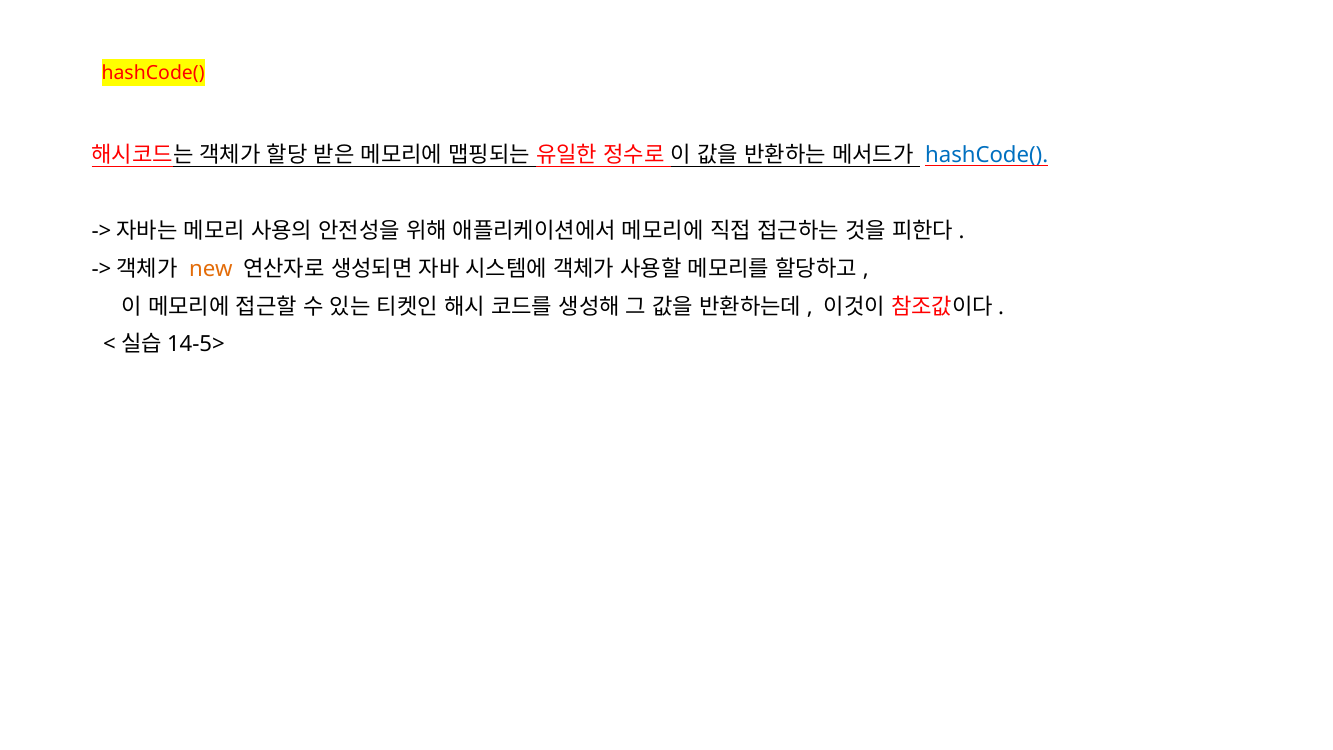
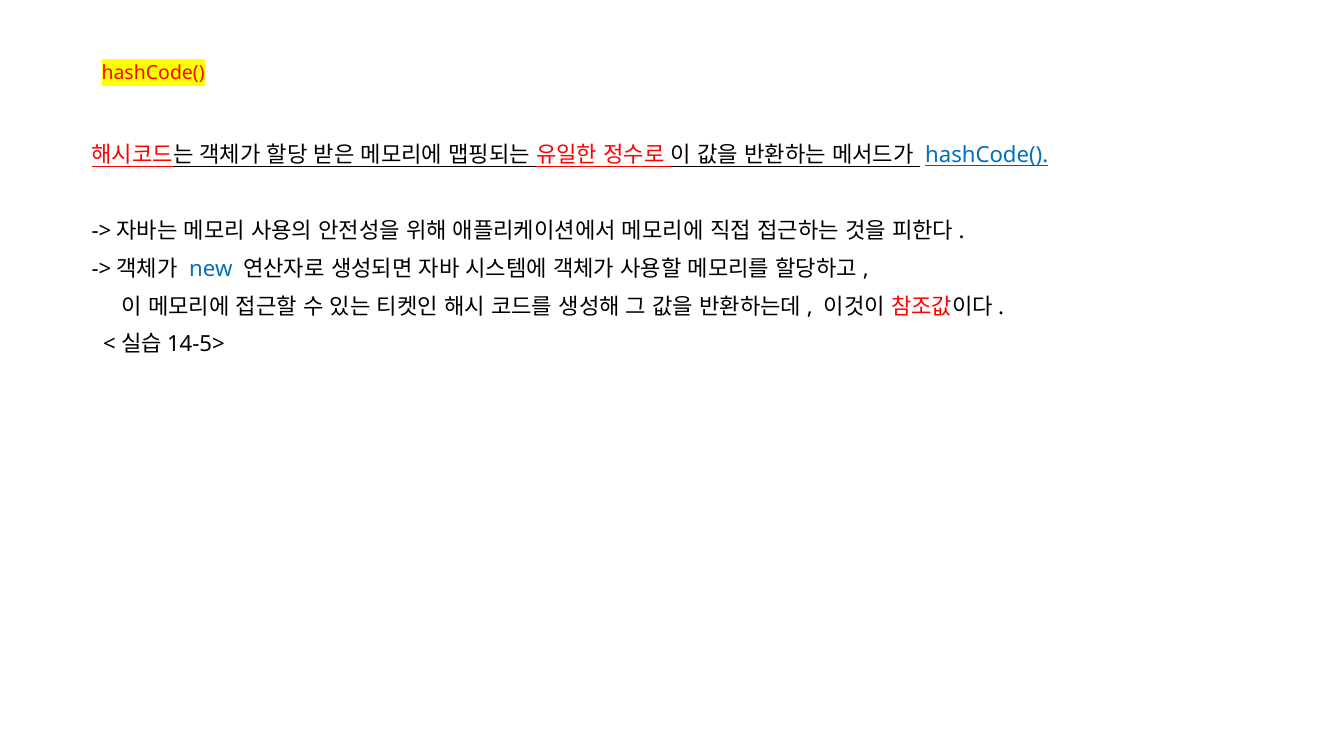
new colour: orange -> blue
